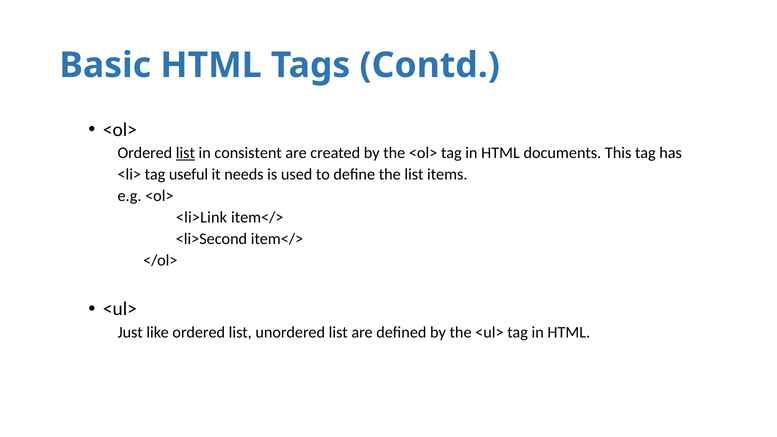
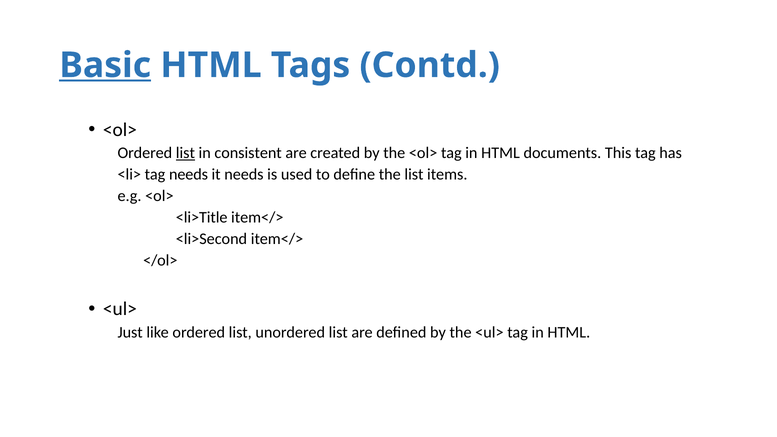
Basic underline: none -> present
tag useful: useful -> needs
<li>Link: <li>Link -> <li>Title
